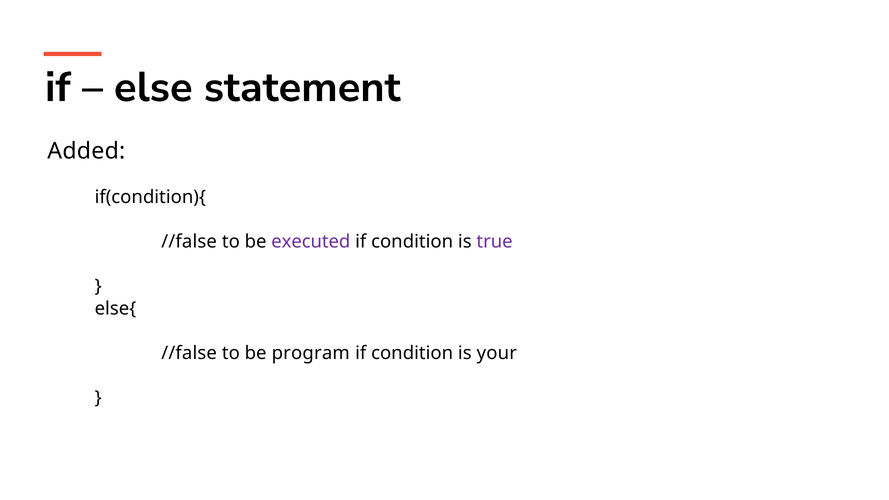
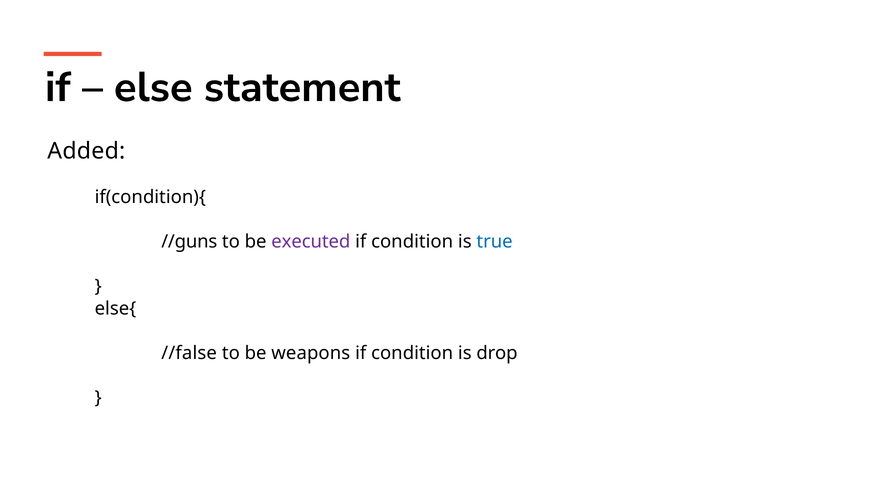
//false at (189, 242): //false -> //guns
true colour: purple -> blue
program: program -> weapons
your: your -> drop
